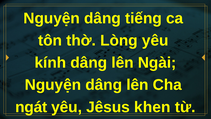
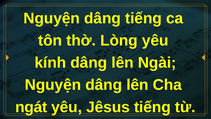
Jêsus khen: khen -> tiếng
